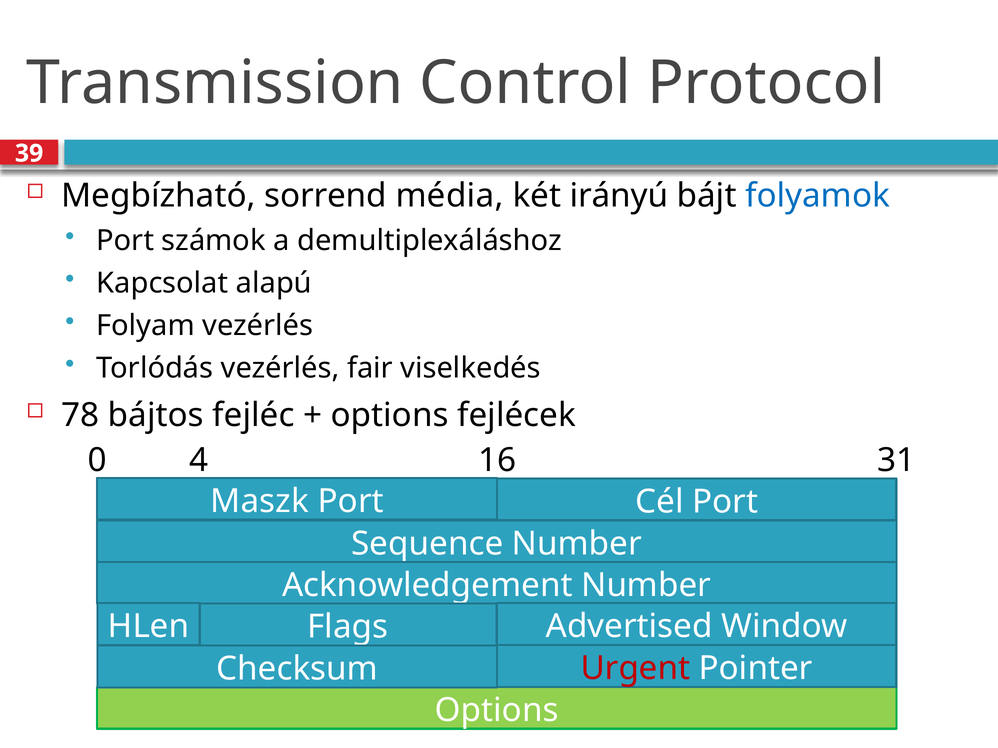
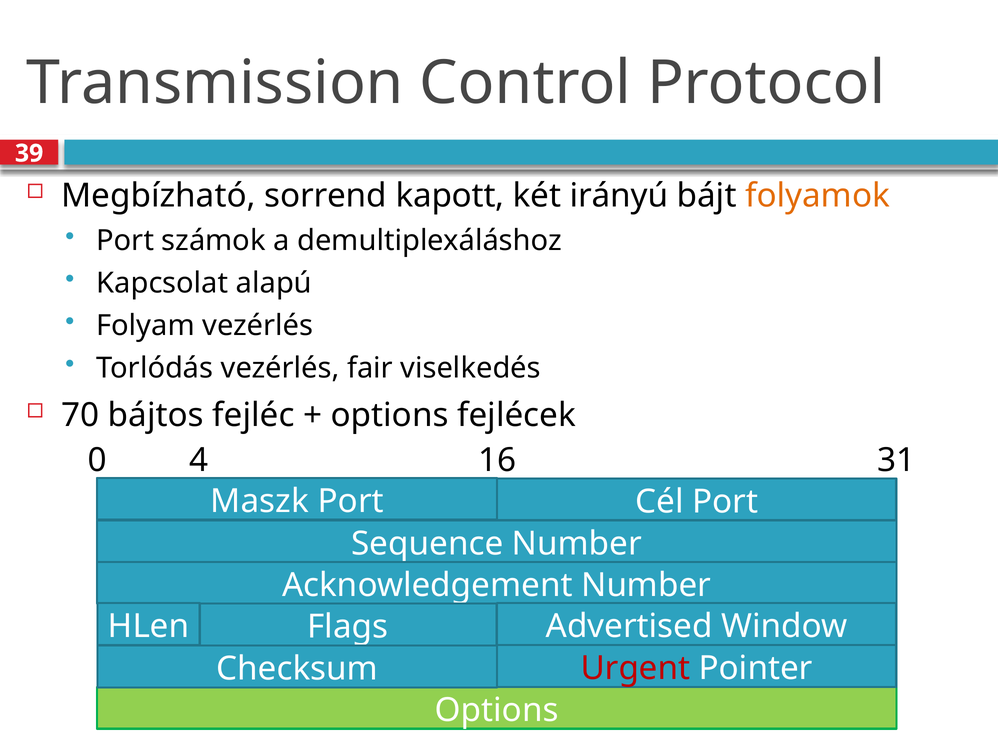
média: média -> kapott
folyamok colour: blue -> orange
78: 78 -> 70
